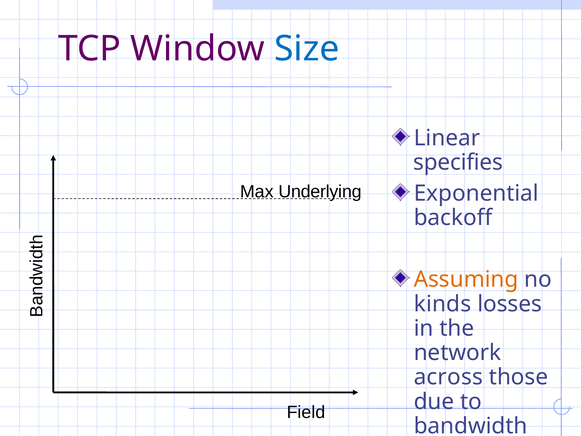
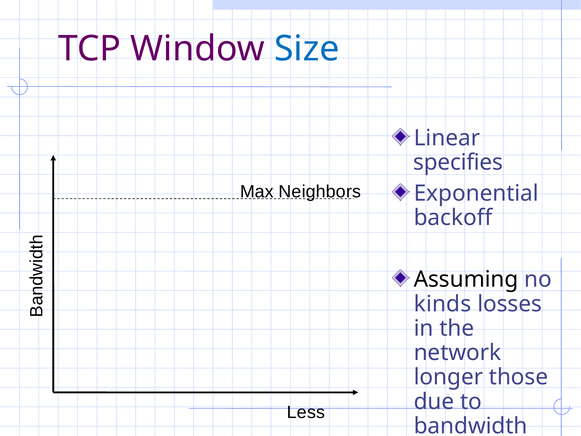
Underlying: Underlying -> Neighbors
Assuming colour: orange -> black
across: across -> longer
Field: Field -> Less
